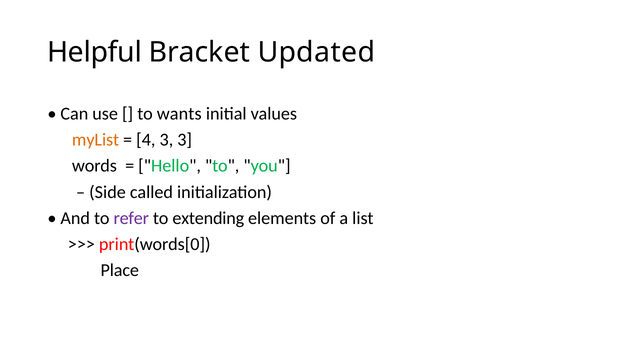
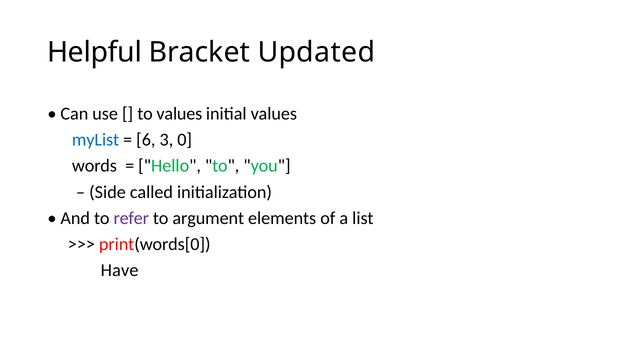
to wants: wants -> values
myList colour: orange -> blue
4: 4 -> 6
3 3: 3 -> 0
extending: extending -> argument
Place: Place -> Have
